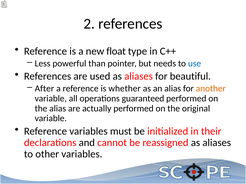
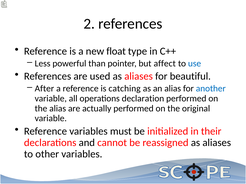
needs: needs -> affect
whether: whether -> catching
another colour: orange -> blue
guaranteed: guaranteed -> declaration
